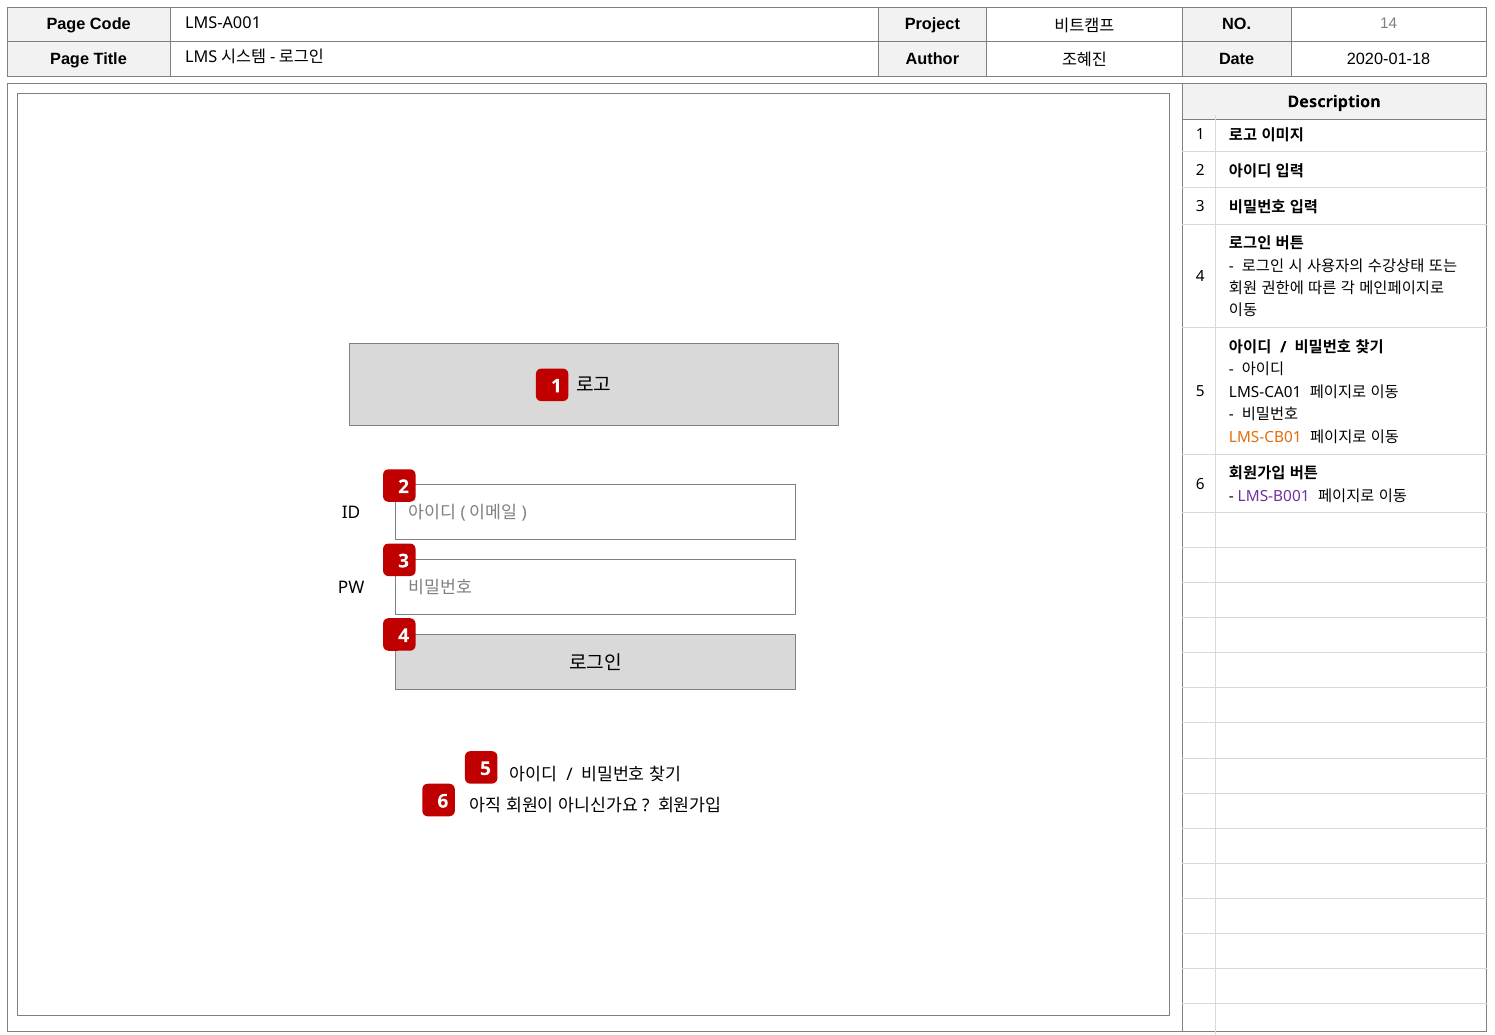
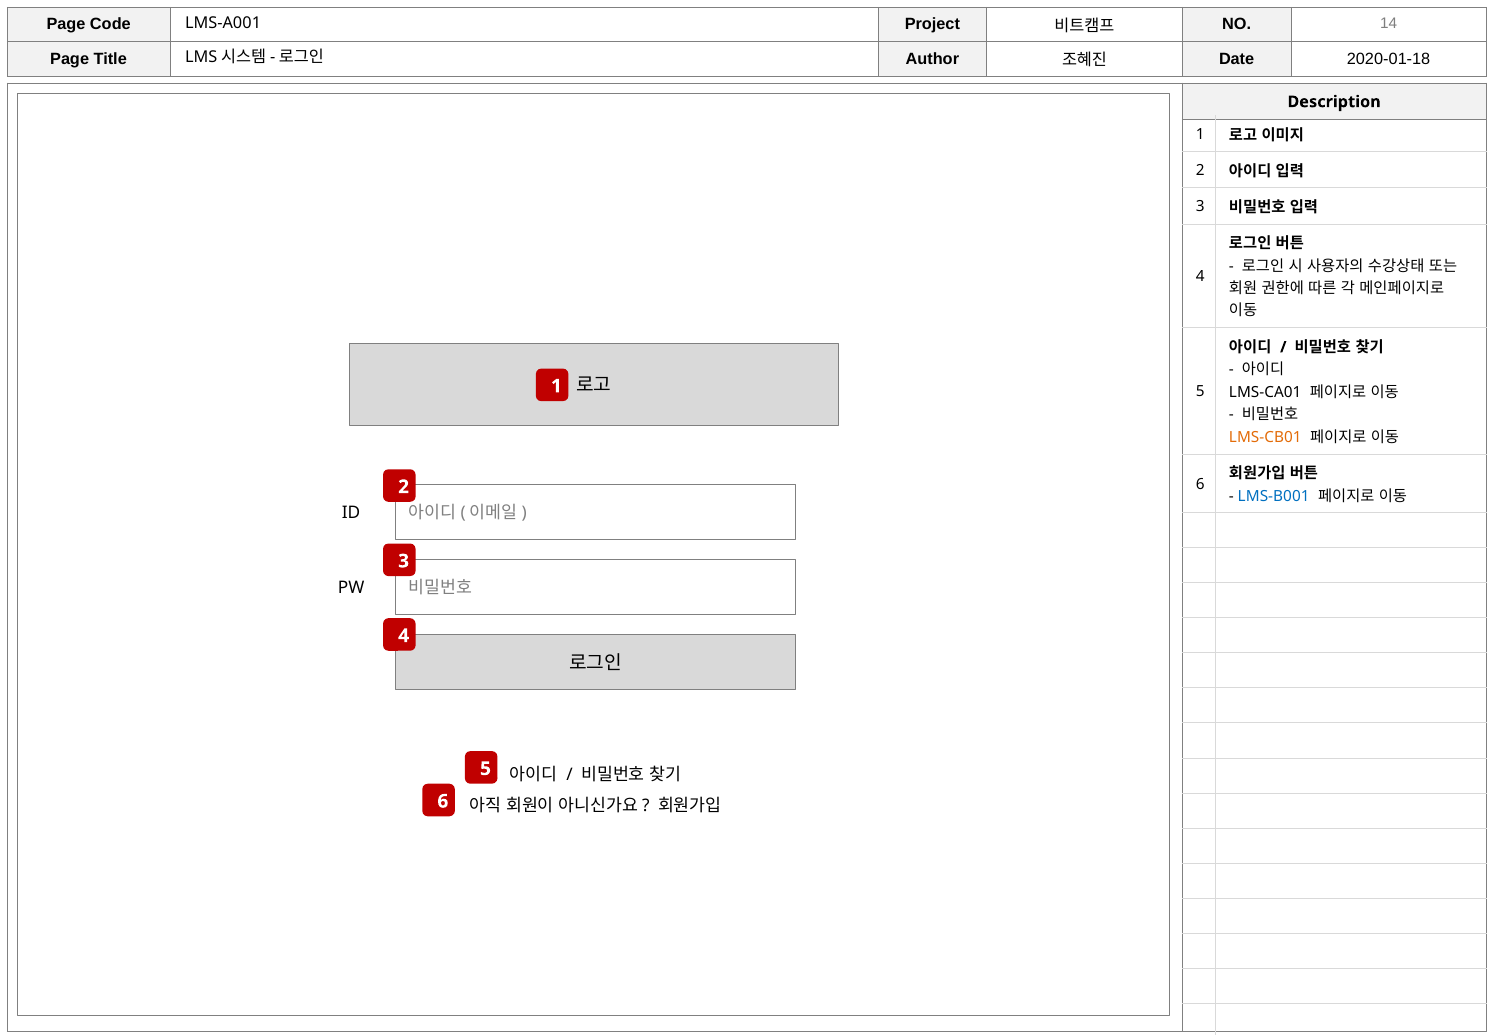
LMS-B001 colour: purple -> blue
